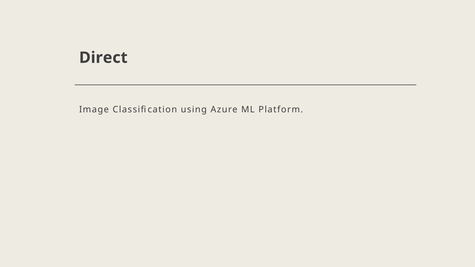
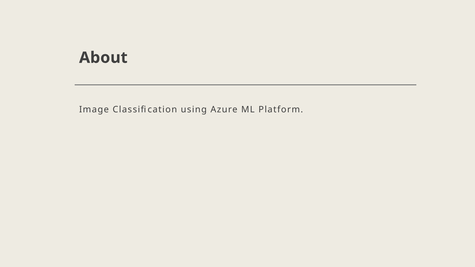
Direct: Direct -> About
